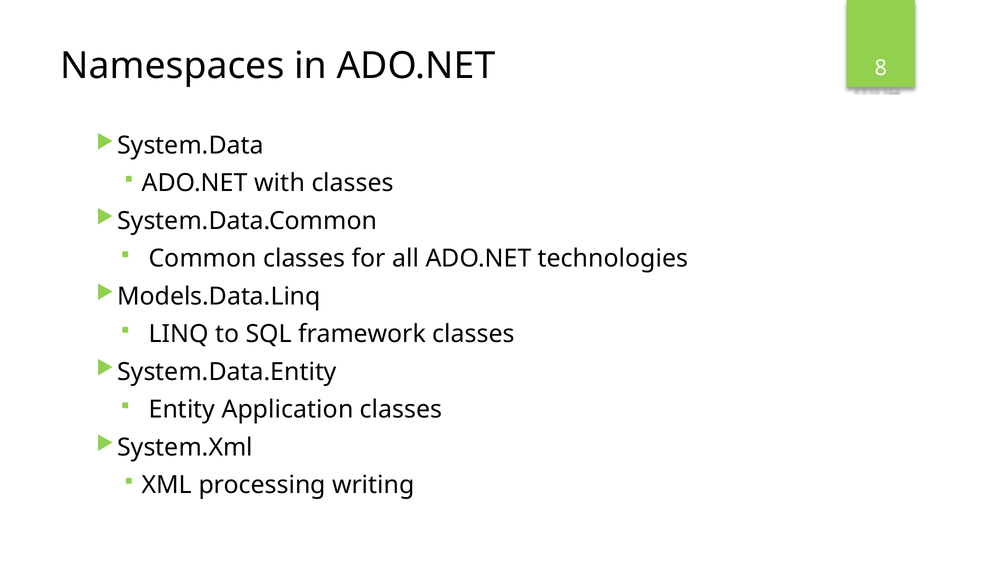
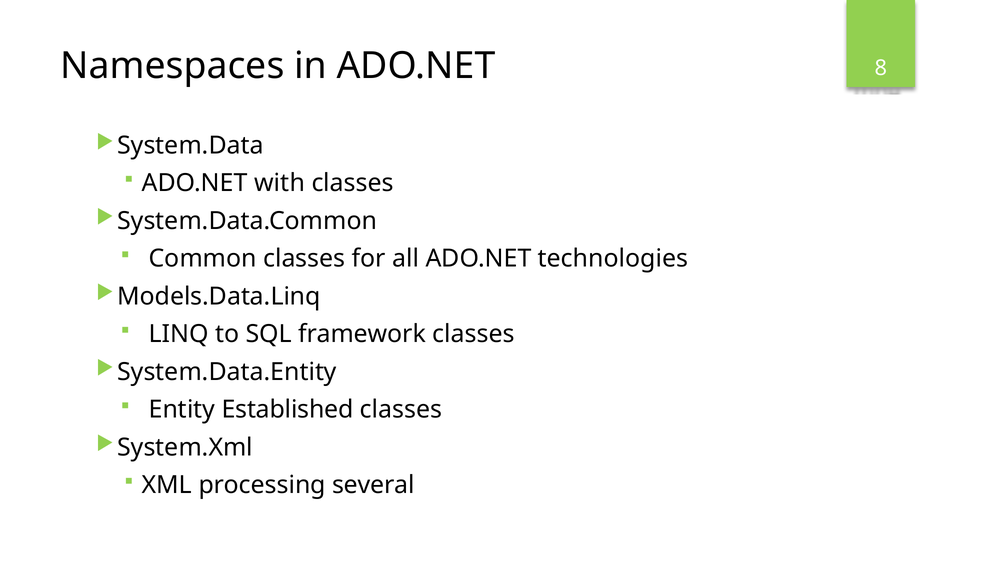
Application: Application -> Established
writing: writing -> several
